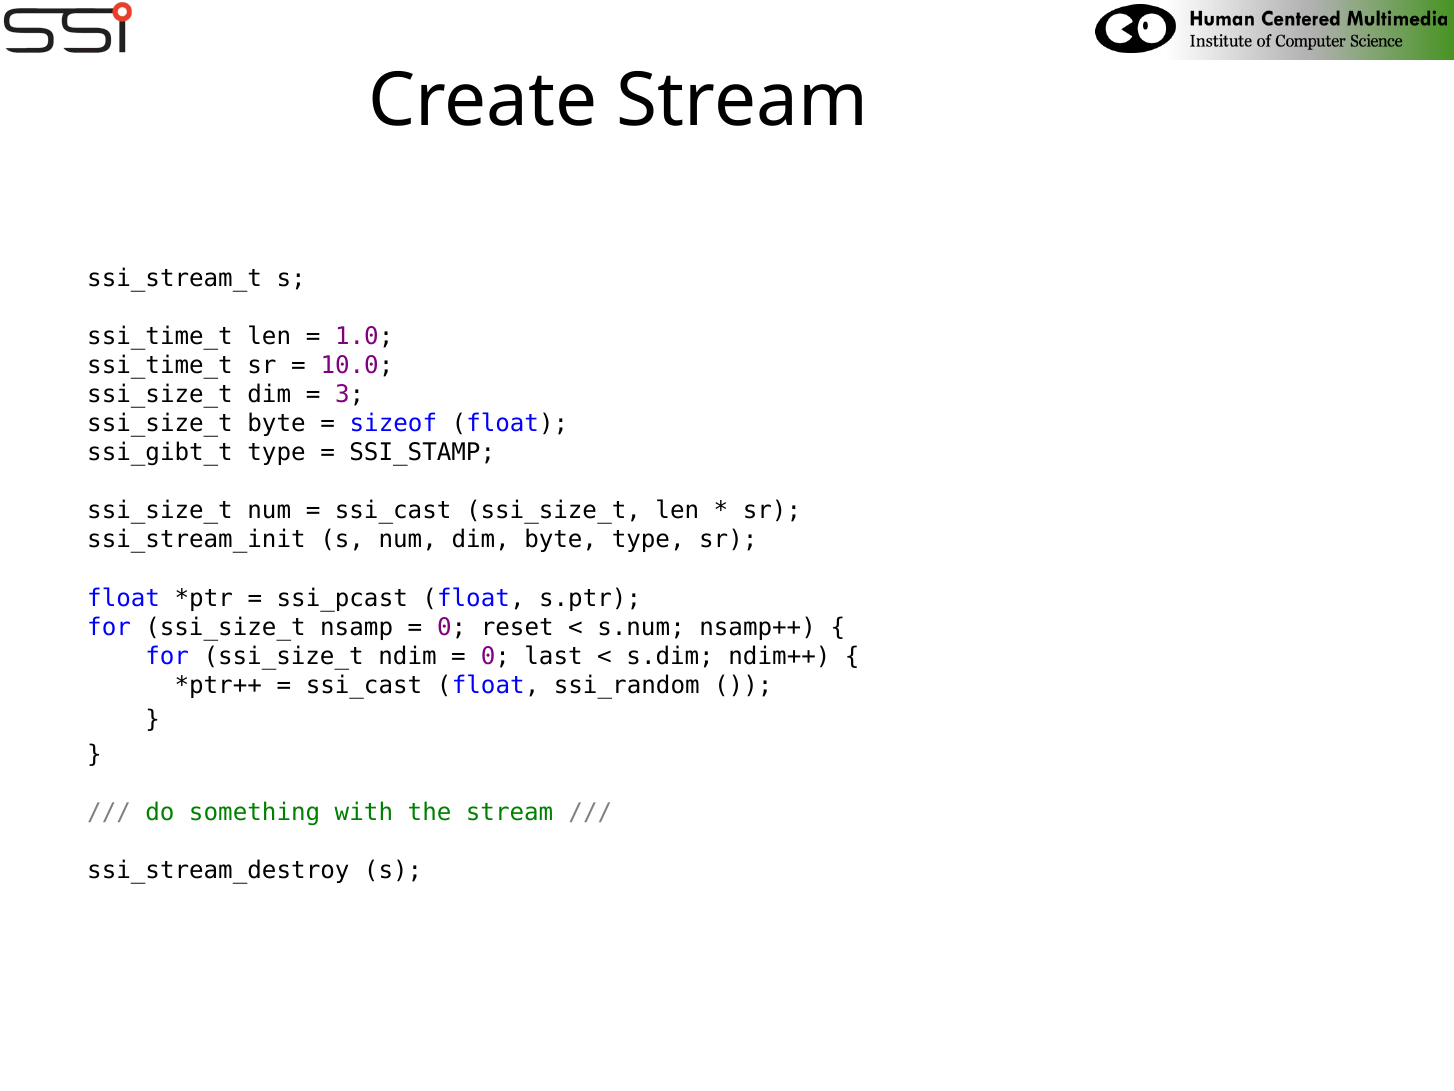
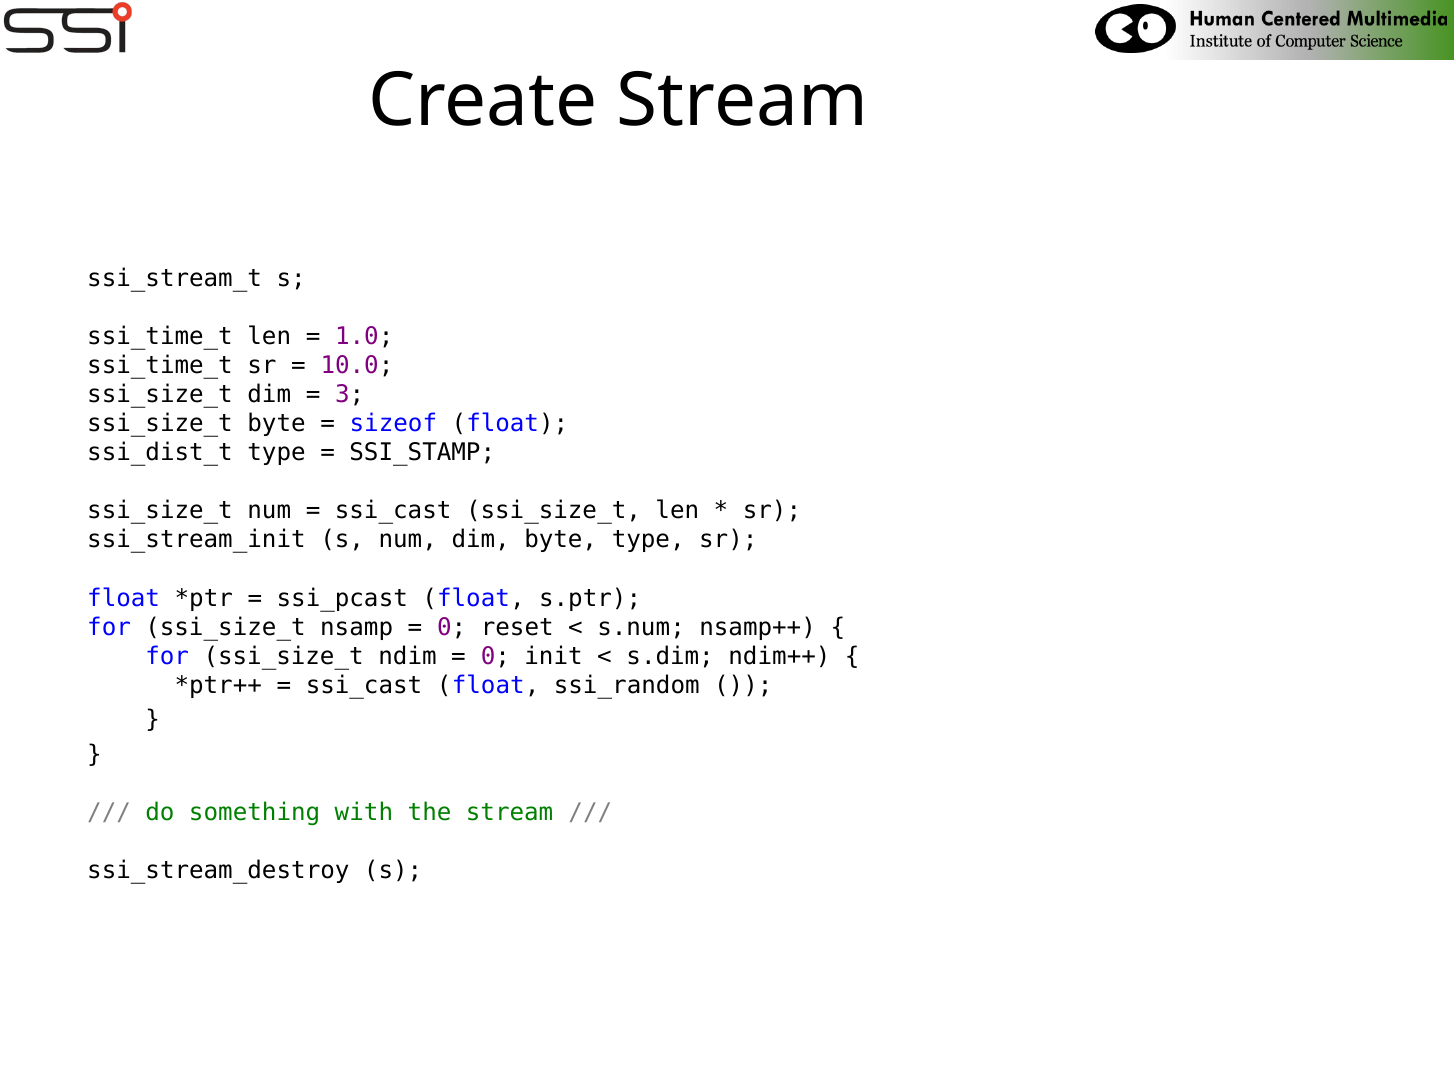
ssi_gibt_t: ssi_gibt_t -> ssi_dist_t
last: last -> init
